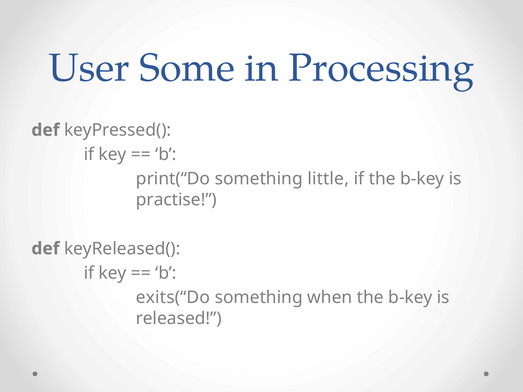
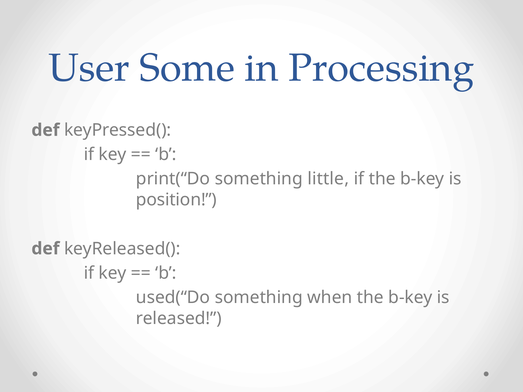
practise: practise -> position
exits(“Do: exits(“Do -> used(“Do
